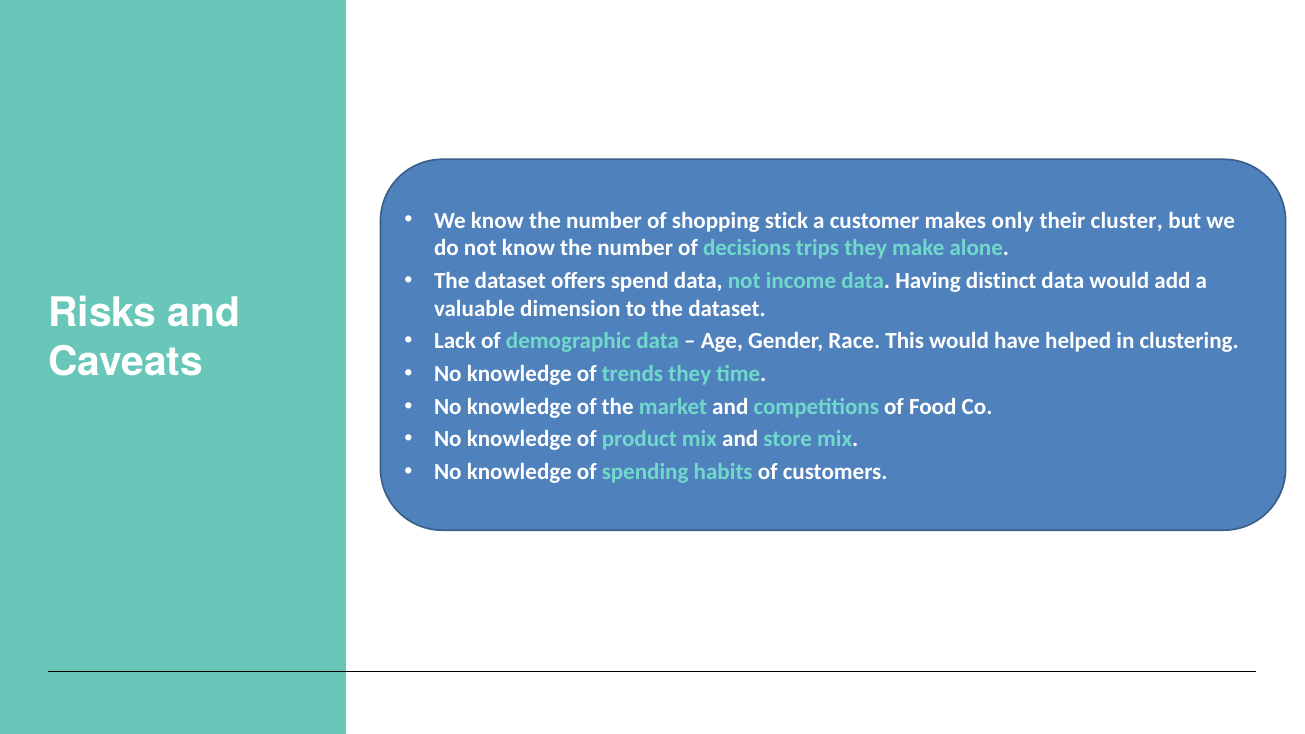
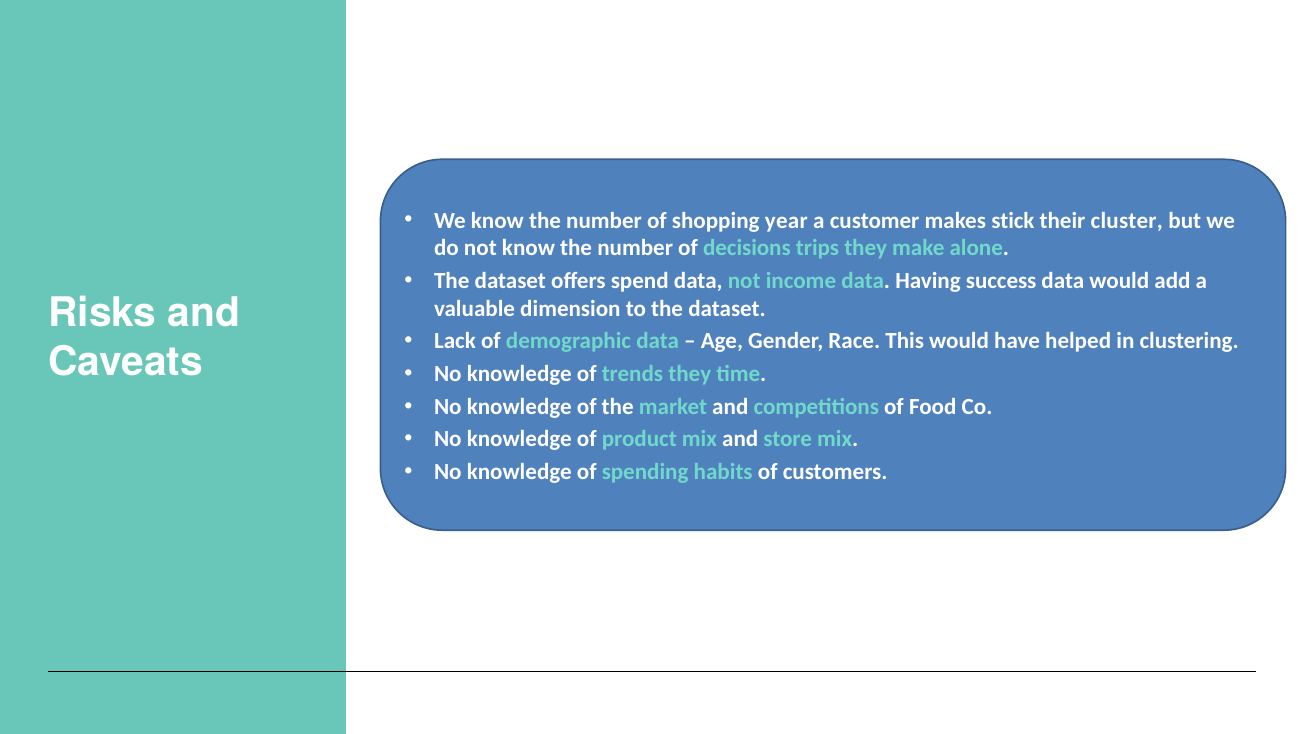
stick: stick -> year
only: only -> stick
distinct: distinct -> success
